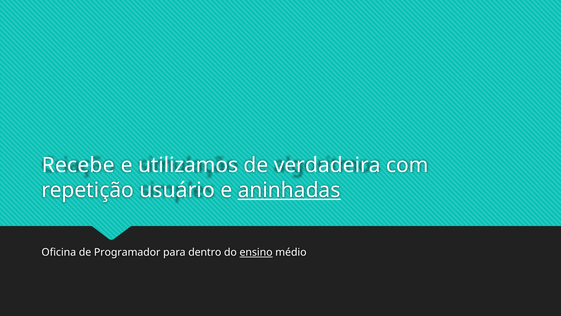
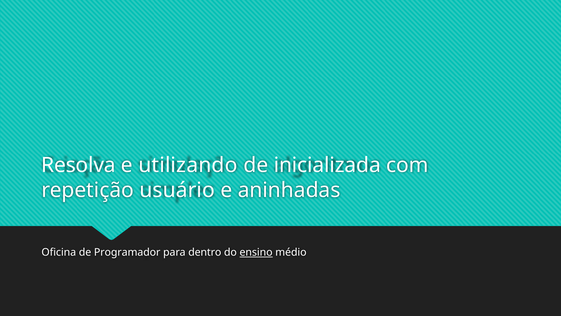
Recebe: Recebe -> Resolva
utilizamos: utilizamos -> utilizando
verdadeira: verdadeira -> inicializada
aninhadas underline: present -> none
